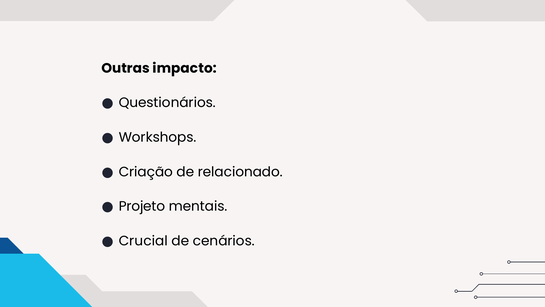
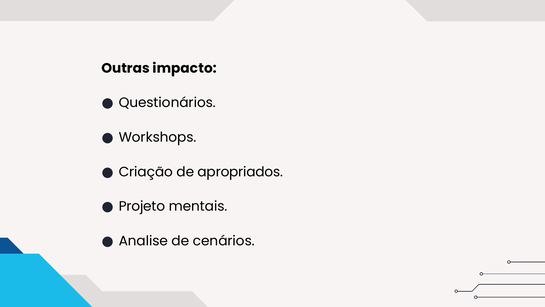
relacionado: relacionado -> apropriados
Crucial: Crucial -> Analise
